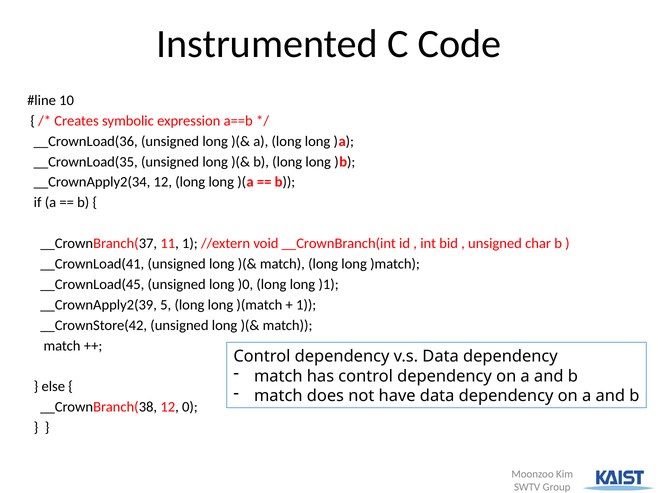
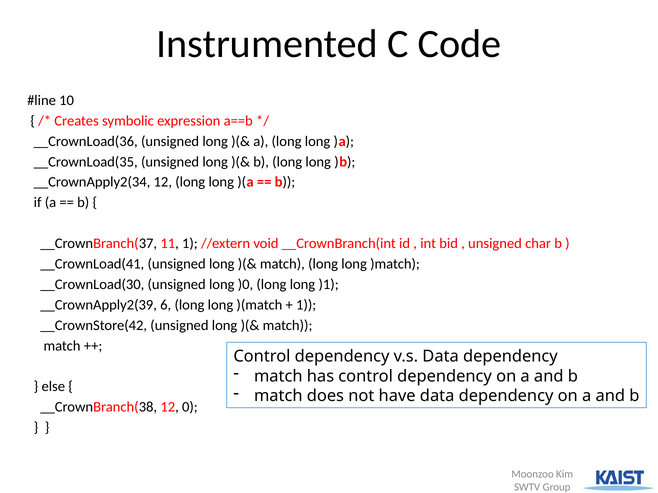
__CrownLoad(45: __CrownLoad(45 -> __CrownLoad(30
5: 5 -> 6
